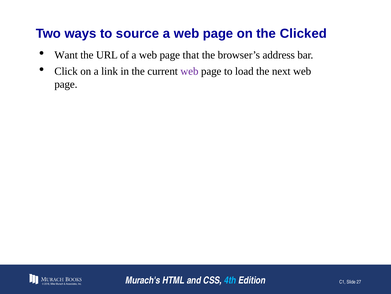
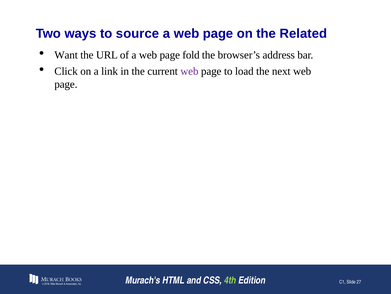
Clicked: Clicked -> Related
that: that -> fold
4th colour: light blue -> light green
